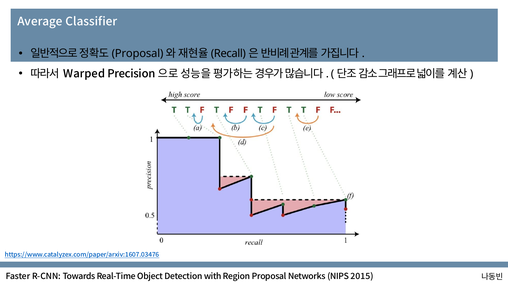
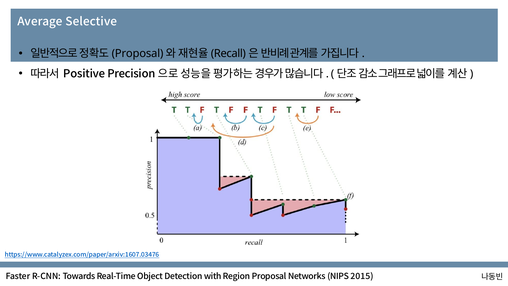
Classifier: Classifier -> Selective
Warped: Warped -> Positive
